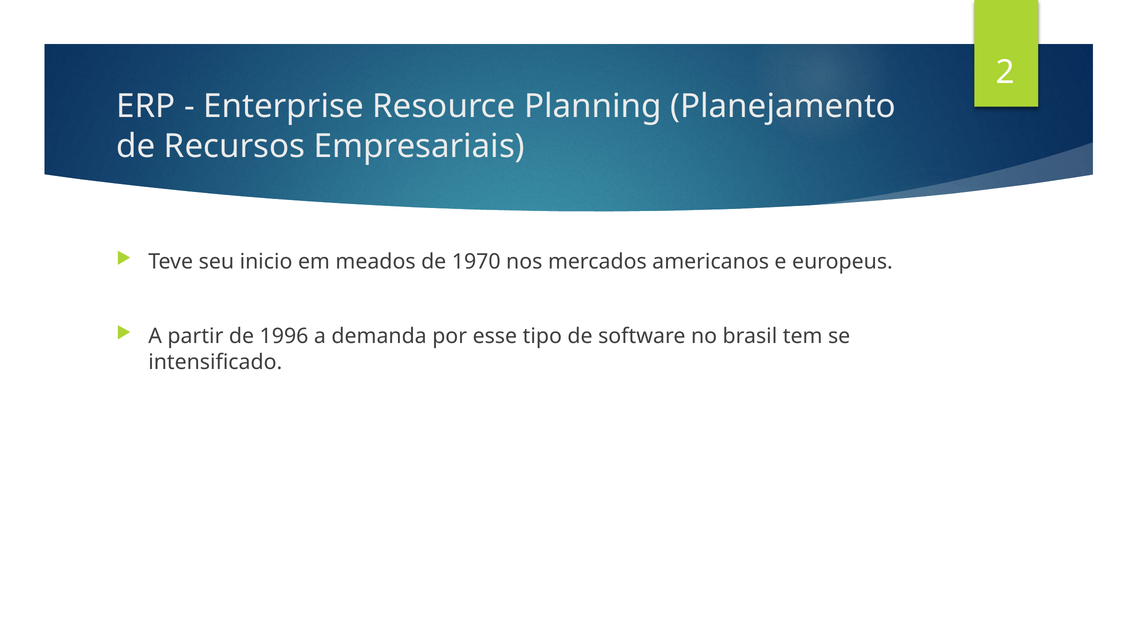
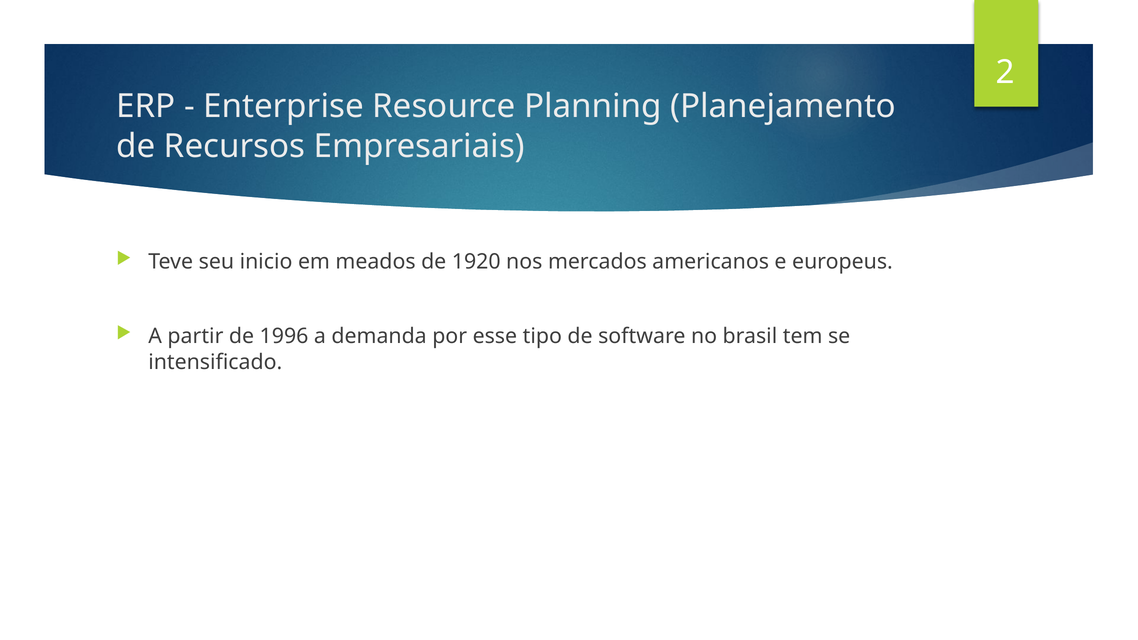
1970: 1970 -> 1920
